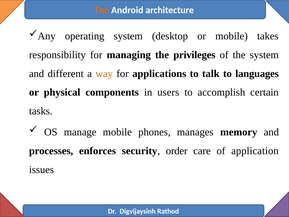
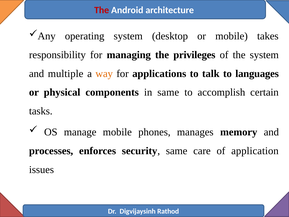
The at (102, 10) colour: orange -> red
different: different -> multiple
in users: users -> same
security order: order -> same
